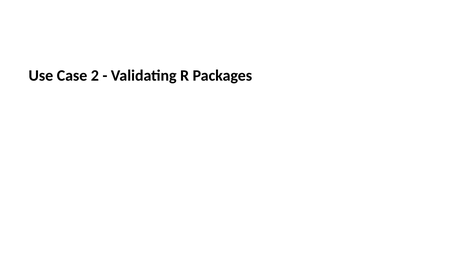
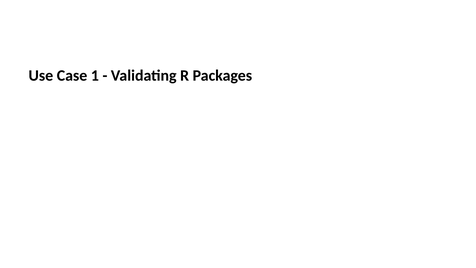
2: 2 -> 1
